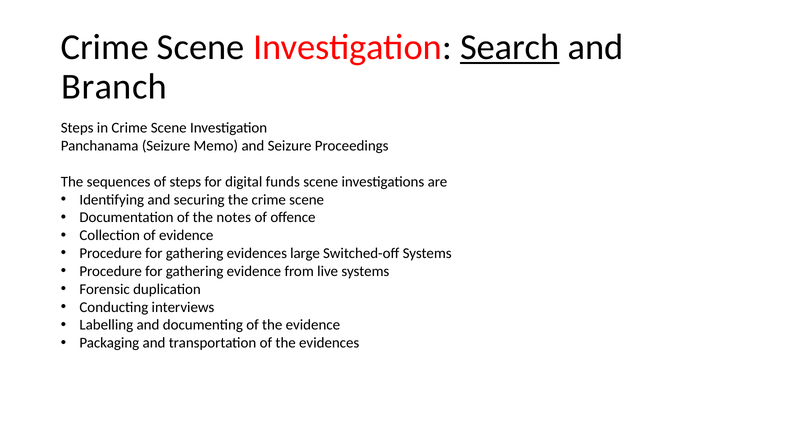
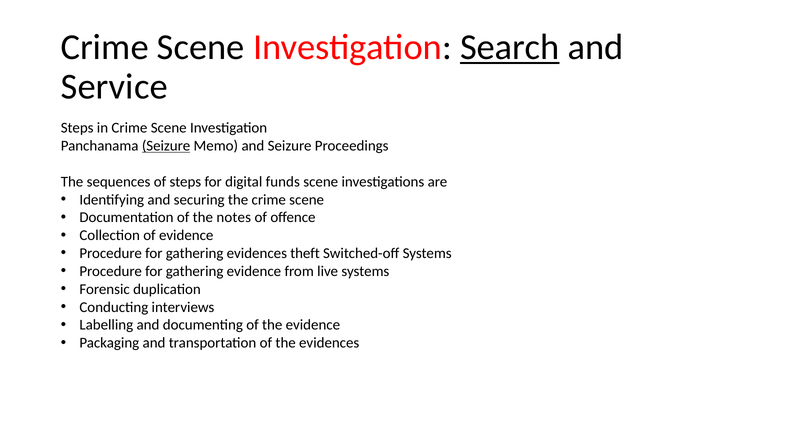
Branch: Branch -> Service
Seizure at (166, 146) underline: none -> present
large: large -> theft
